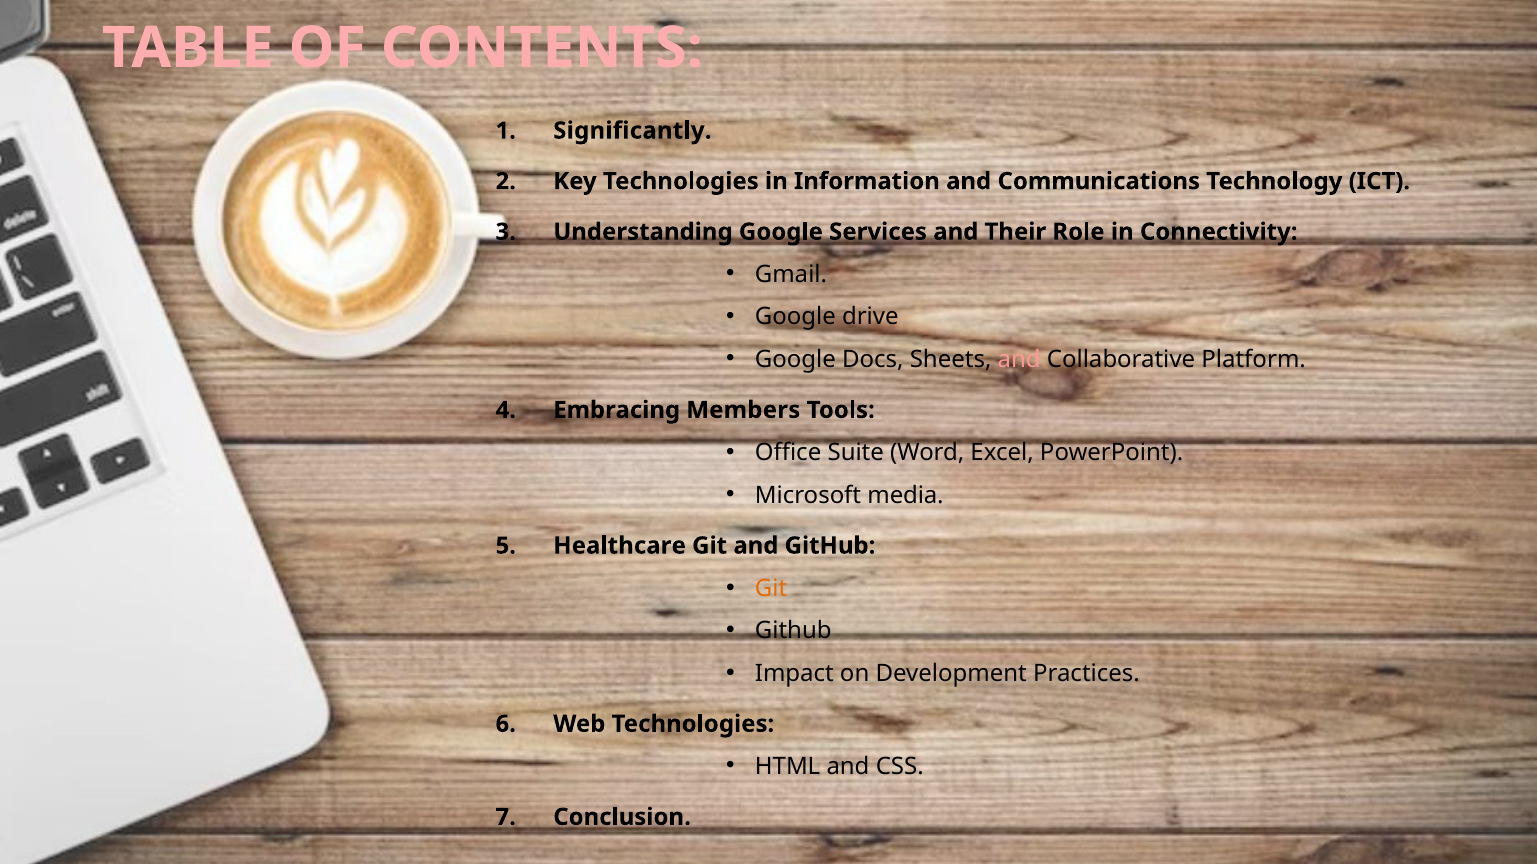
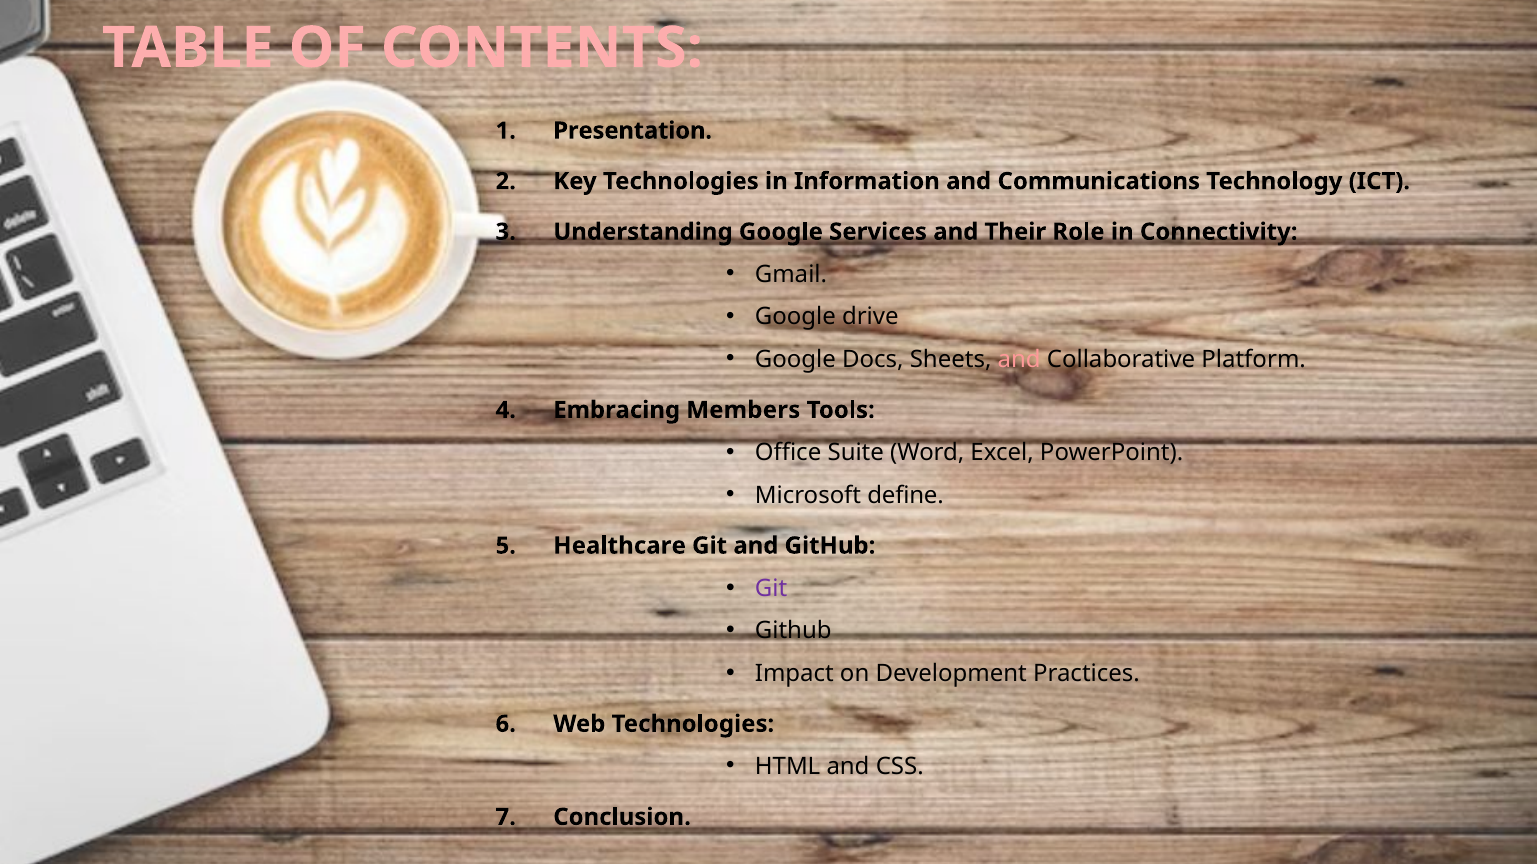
Significantly: Significantly -> Presentation
media: media -> define
Git at (771, 589) colour: orange -> purple
